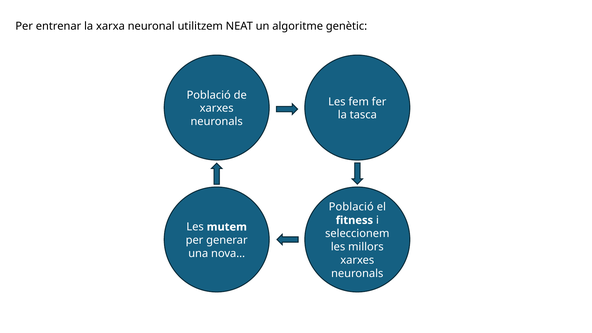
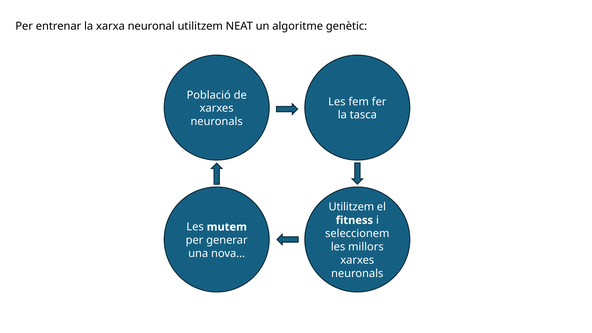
Població at (351, 207): Població -> Utilitzem
